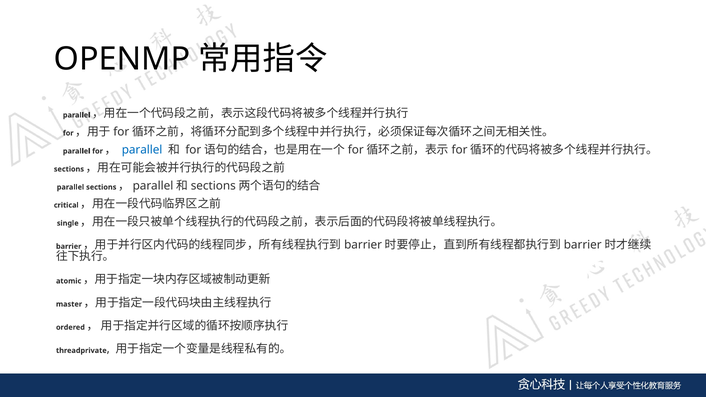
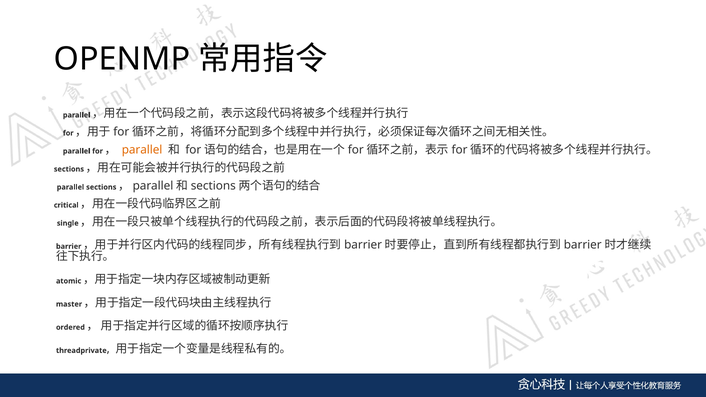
parallel at (142, 150) colour: blue -> orange
